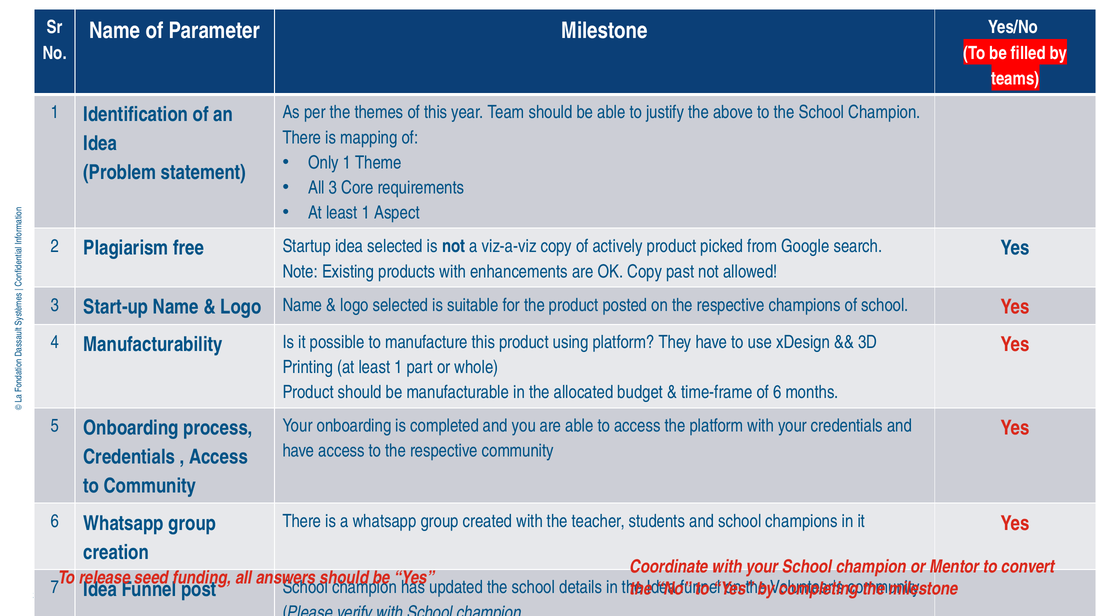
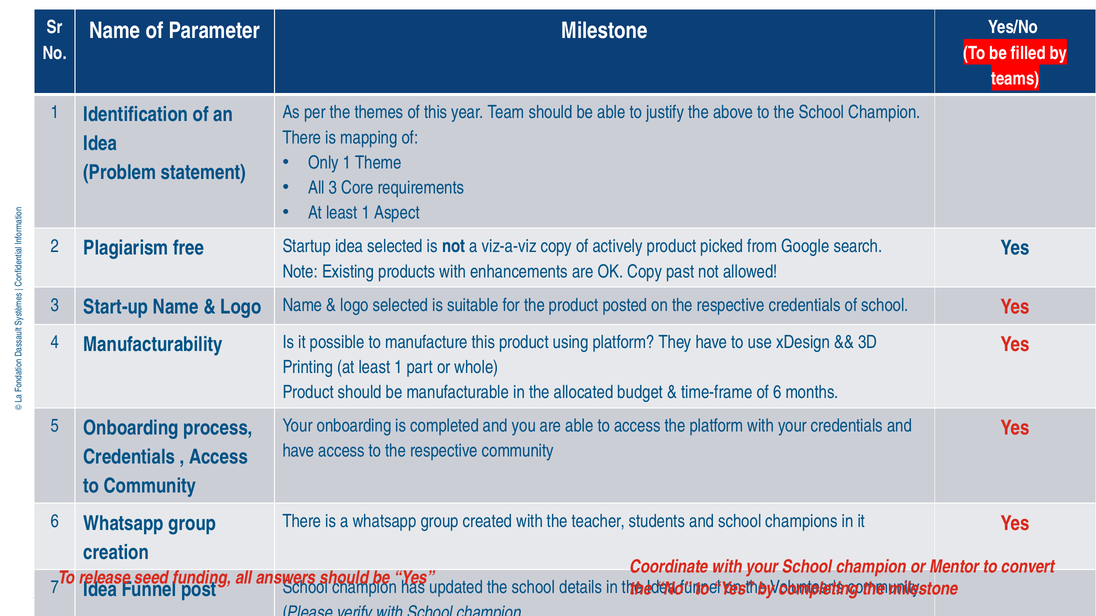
respective champions: champions -> credentials
